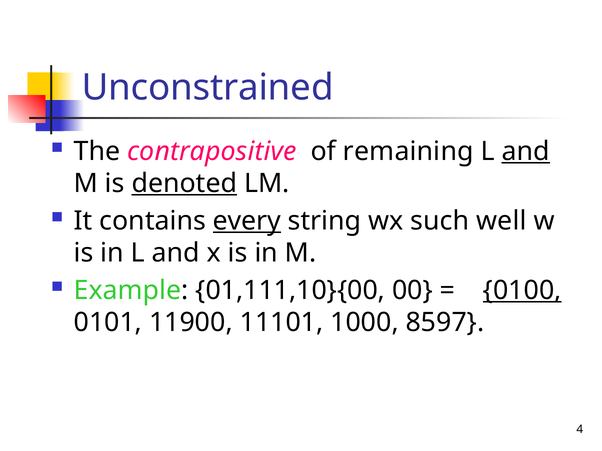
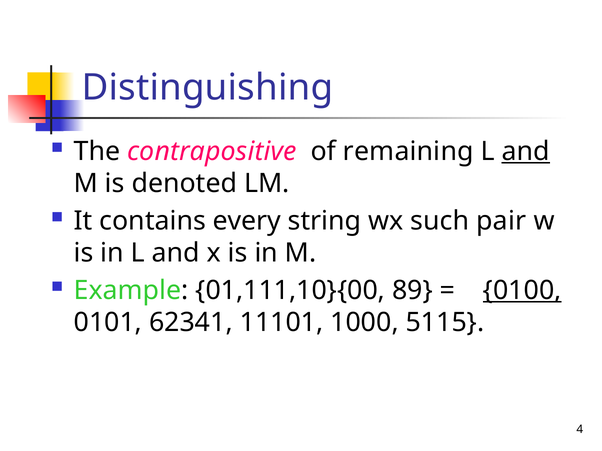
Unconstrained: Unconstrained -> Distinguishing
denoted underline: present -> none
every underline: present -> none
well: well -> pair
00: 00 -> 89
11900: 11900 -> 62341
8597: 8597 -> 5115
